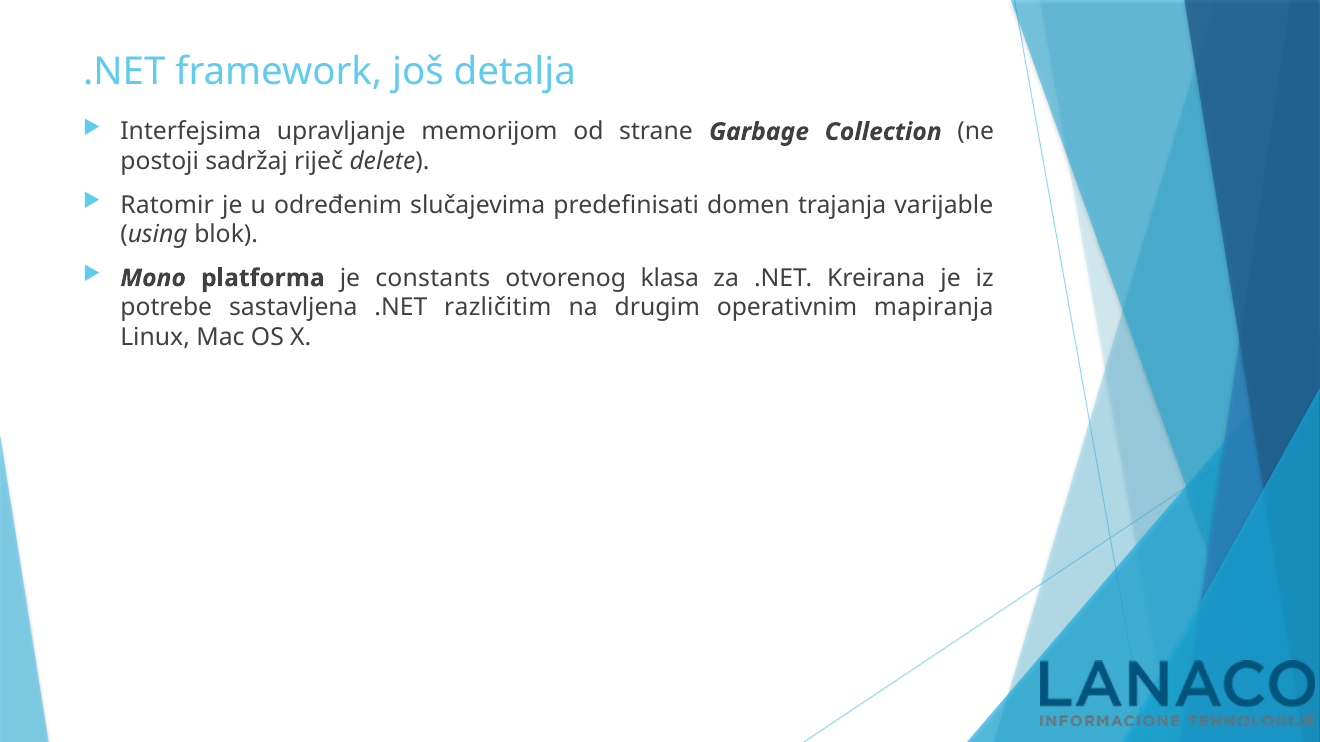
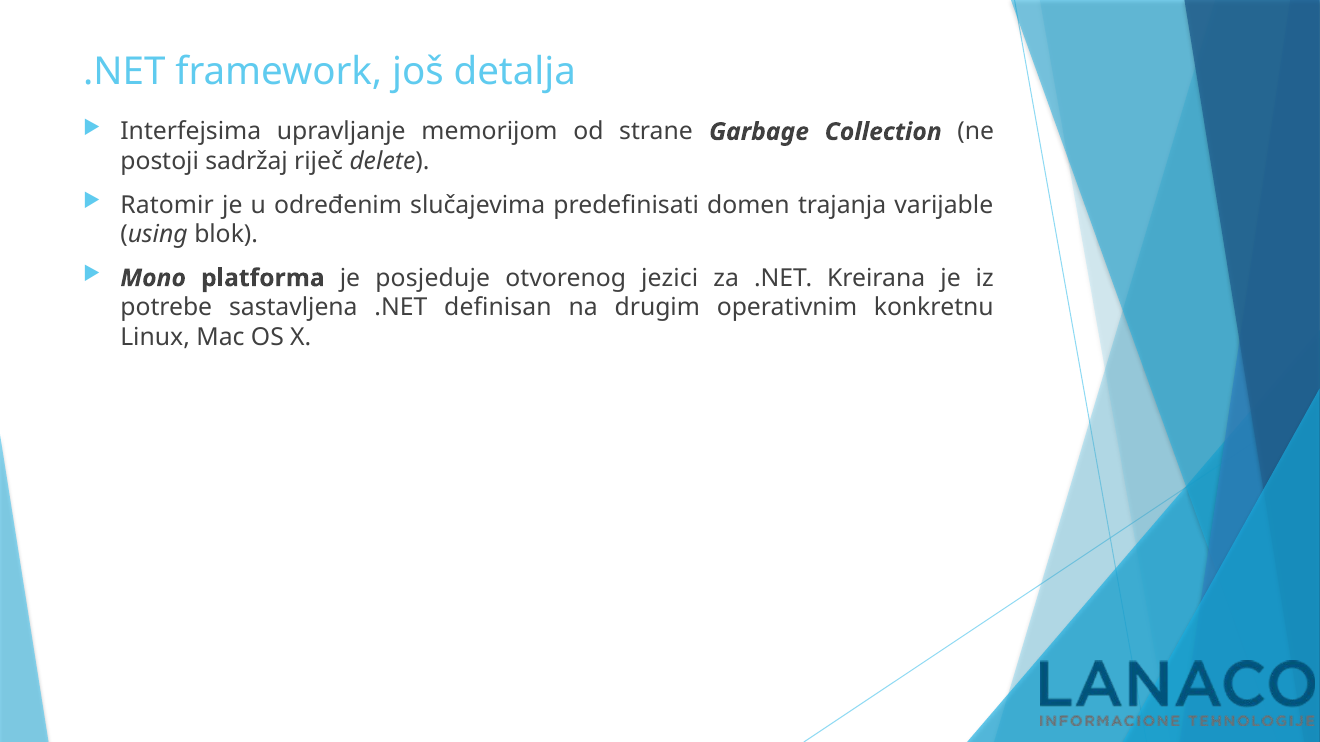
constants: constants -> posjeduje
klasa: klasa -> jezici
različitim: različitim -> definisan
mapiranja: mapiranja -> konkretnu
